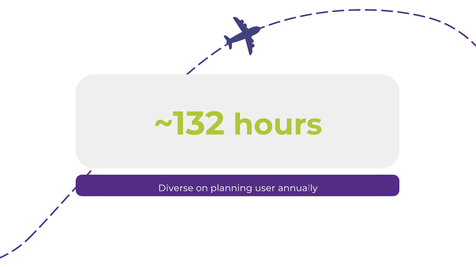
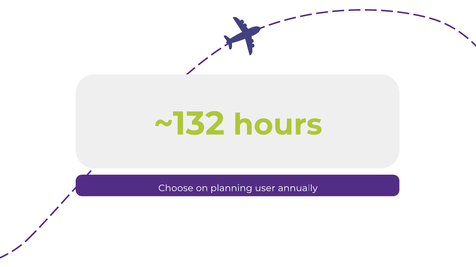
Diverse: Diverse -> Choose
